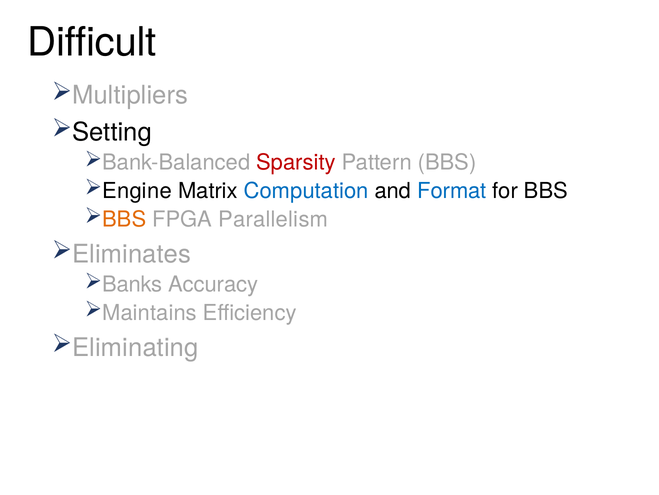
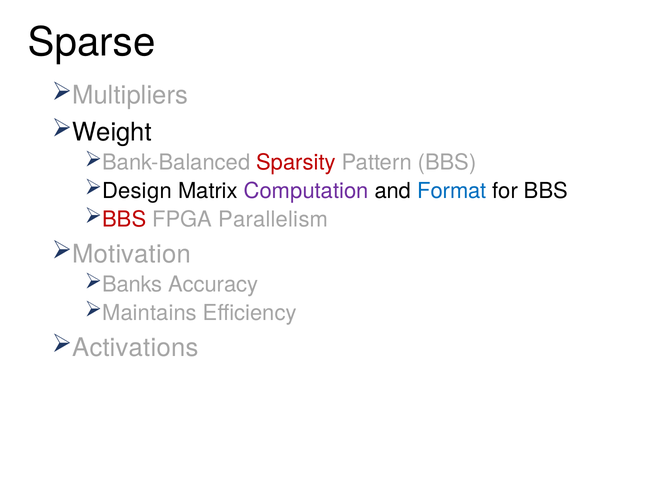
Difficult: Difficult -> Sparse
Setting: Setting -> Weight
Engine: Engine -> Design
Computation colour: blue -> purple
BBS at (124, 219) colour: orange -> red
Eliminates: Eliminates -> Motivation
Eliminating: Eliminating -> Activations
